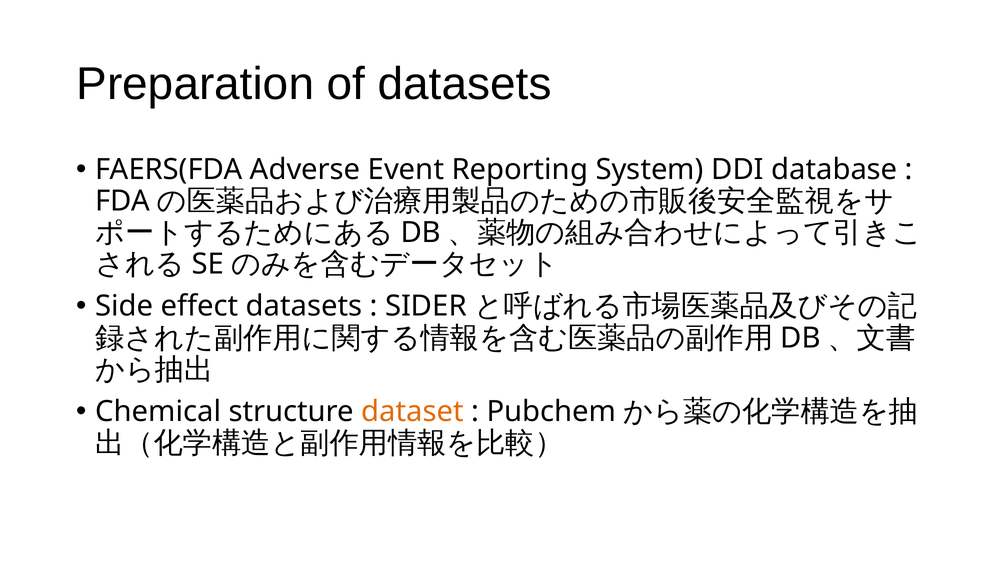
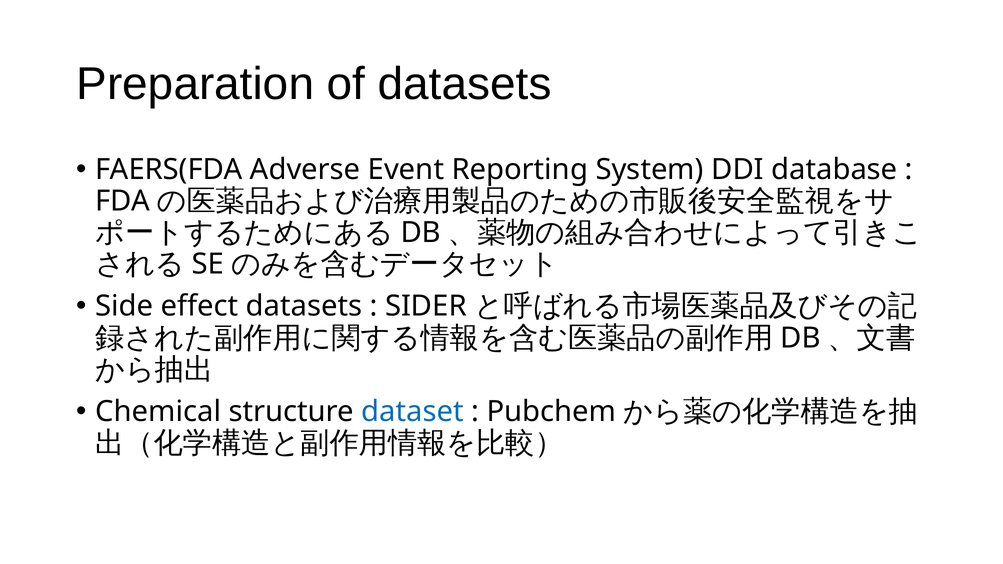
dataset colour: orange -> blue
